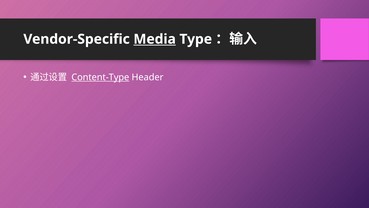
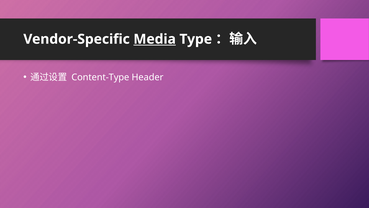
Content-Type underline: present -> none
